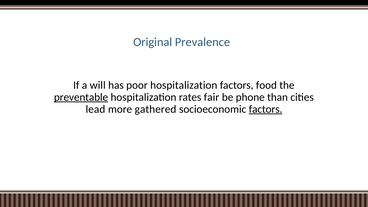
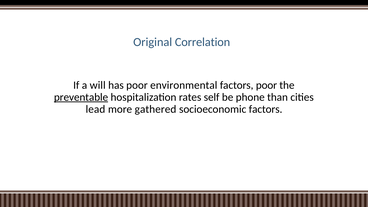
Prevalence: Prevalence -> Correlation
poor hospitalization: hospitalization -> environmental
factors food: food -> poor
fair: fair -> self
factors at (266, 109) underline: present -> none
